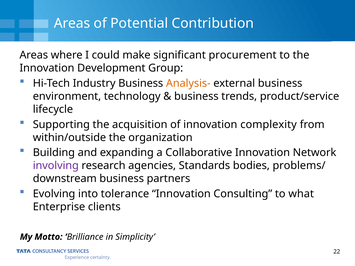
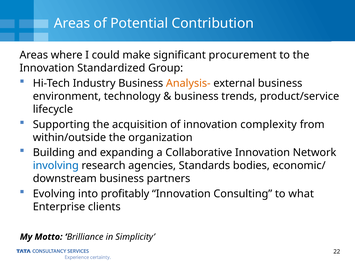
Development: Development -> Standardized
involving colour: purple -> blue
problems/: problems/ -> economic/
tolerance: tolerance -> profitably
